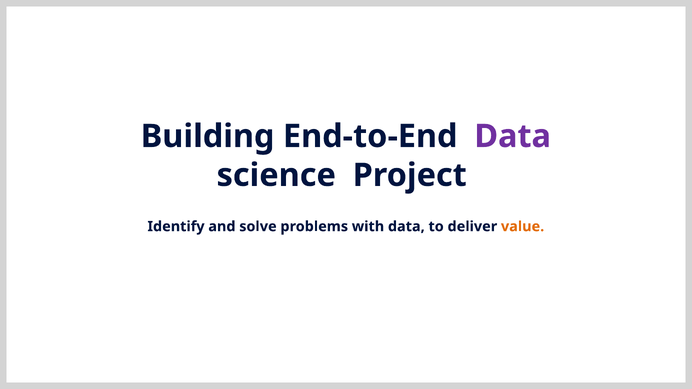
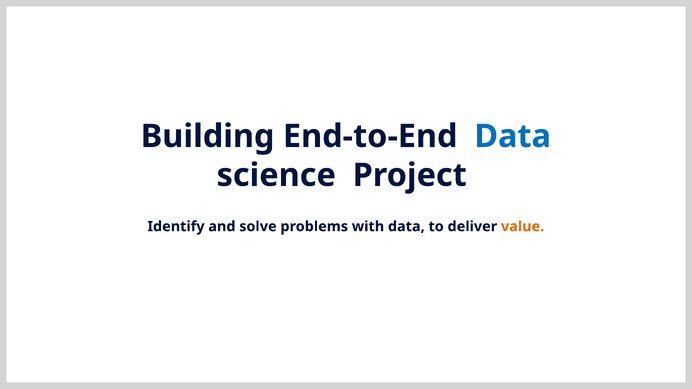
Data at (513, 136) colour: purple -> blue
